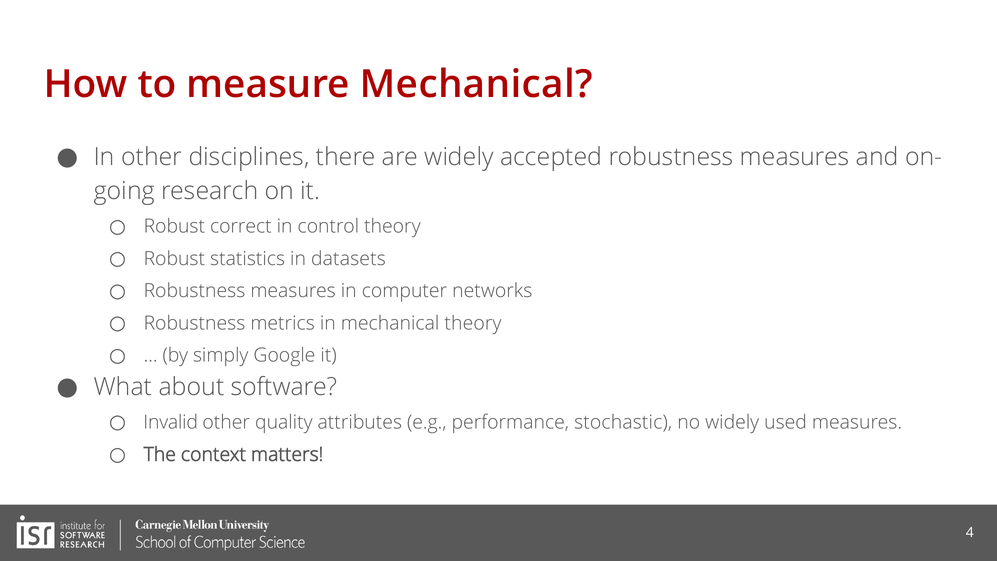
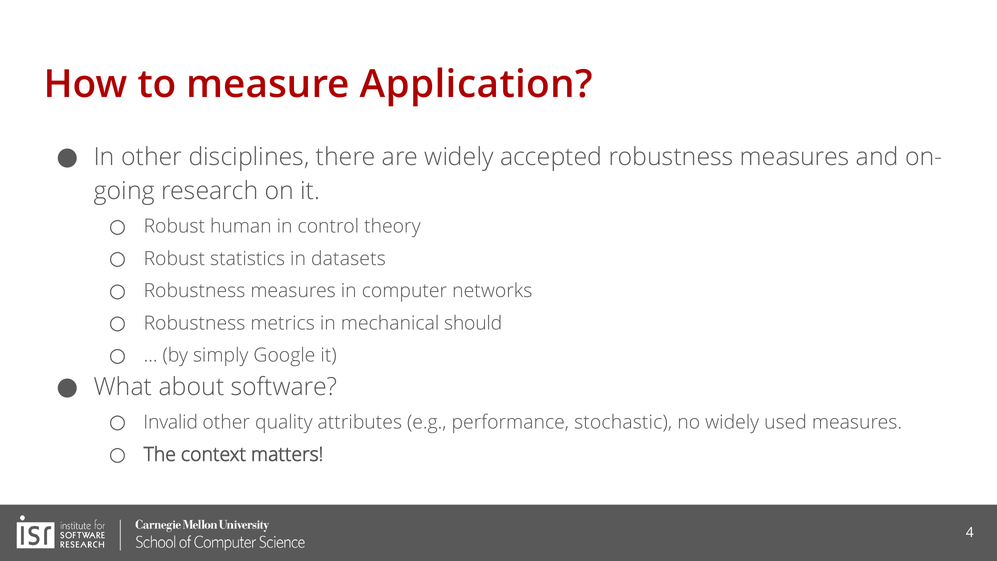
measure Mechanical: Mechanical -> Application
correct: correct -> human
mechanical theory: theory -> should
